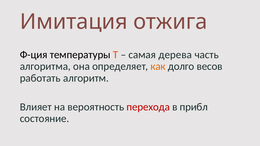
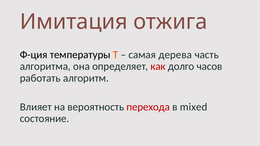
как colour: orange -> red
весов: весов -> часов
прибл: прибл -> mixed
